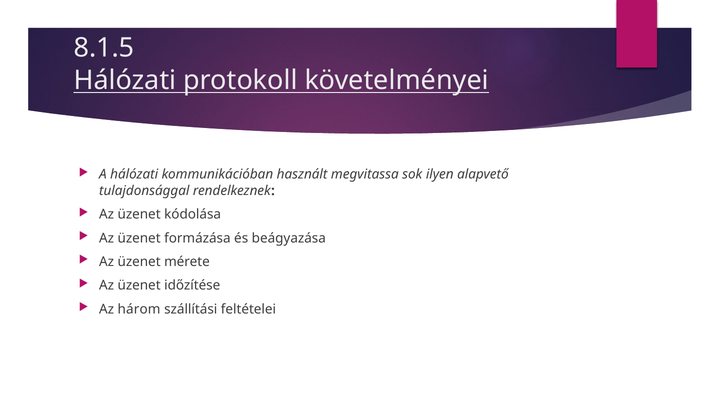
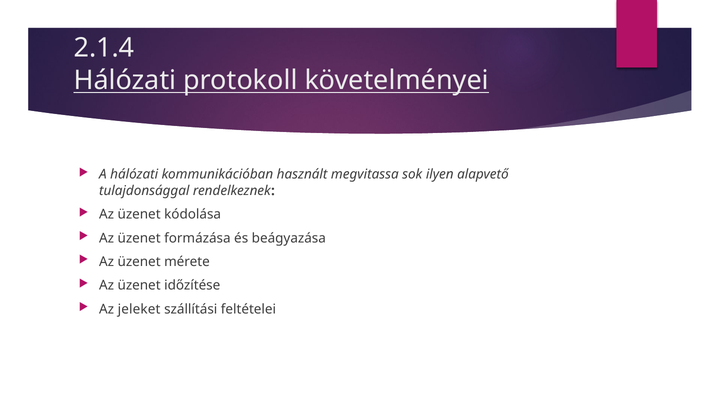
8.1.5: 8.1.5 -> 2.1.4
három: három -> jeleket
